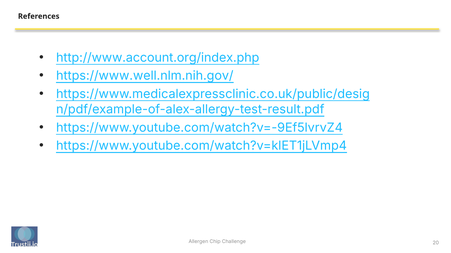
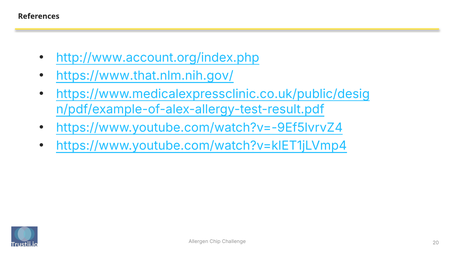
https://www.well.nlm.nih.gov/: https://www.well.nlm.nih.gov/ -> https://www.that.nlm.nih.gov/
